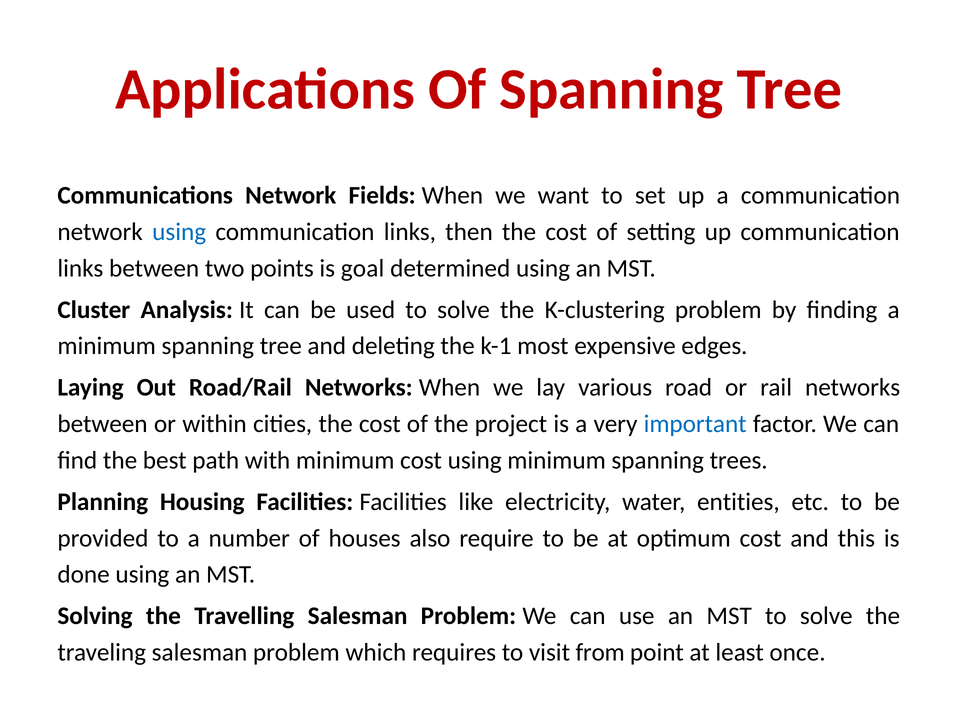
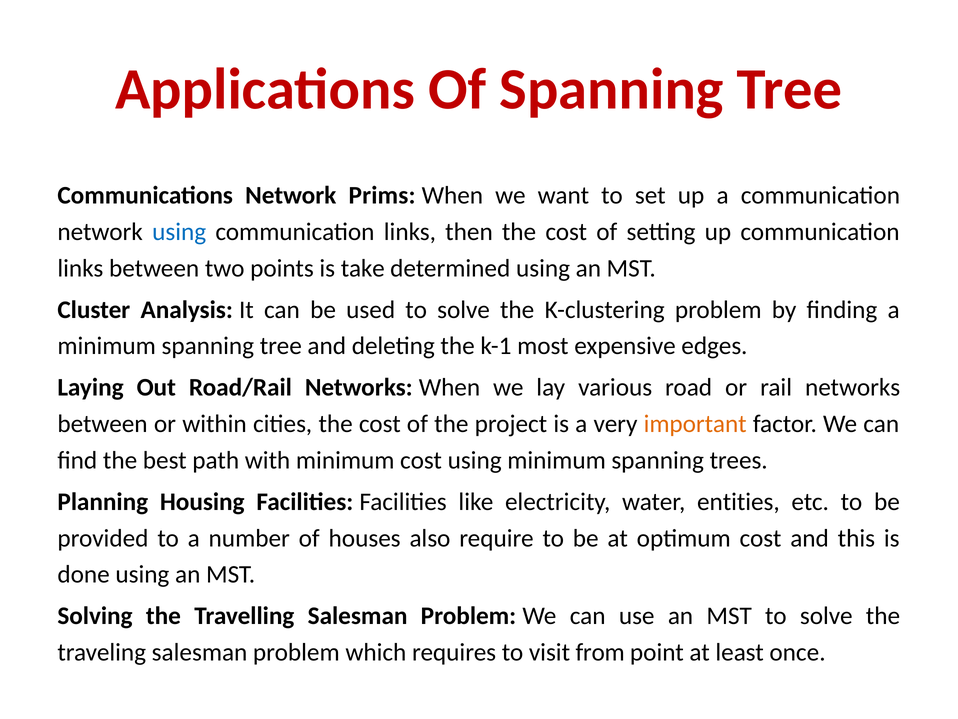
Fields: Fields -> Prims
goal: goal -> take
important colour: blue -> orange
